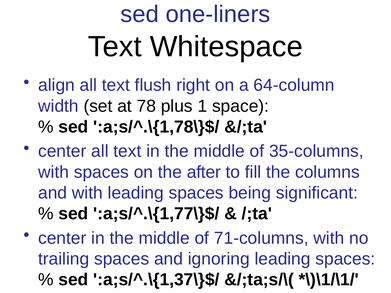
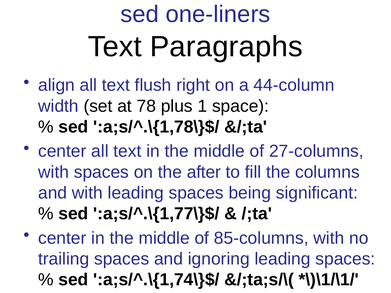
Whitespace: Whitespace -> Paragraphs
64-column: 64-column -> 44-column
35-columns: 35-columns -> 27-columns
71-columns: 71-columns -> 85-columns
:a;s/^.\{1,37\}$/: :a;s/^.\{1,37\}$/ -> :a;s/^.\{1,74\}$/
